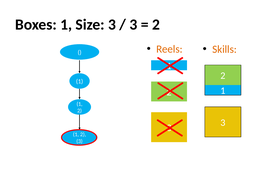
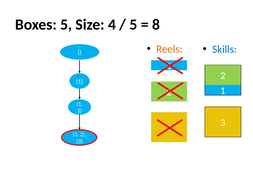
Boxes 1: 1 -> 5
Size 3: 3 -> 4
3 at (133, 24): 3 -> 5
2 at (156, 24): 2 -> 8
Skills colour: orange -> blue
